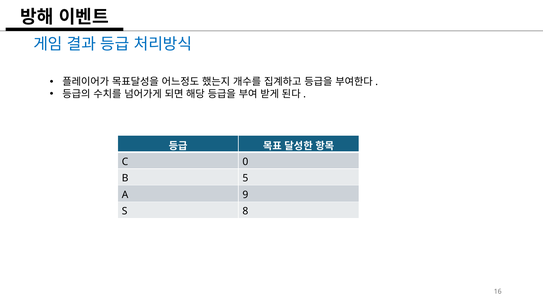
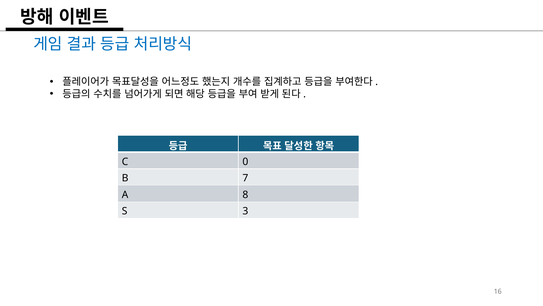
5: 5 -> 7
9: 9 -> 8
8: 8 -> 3
